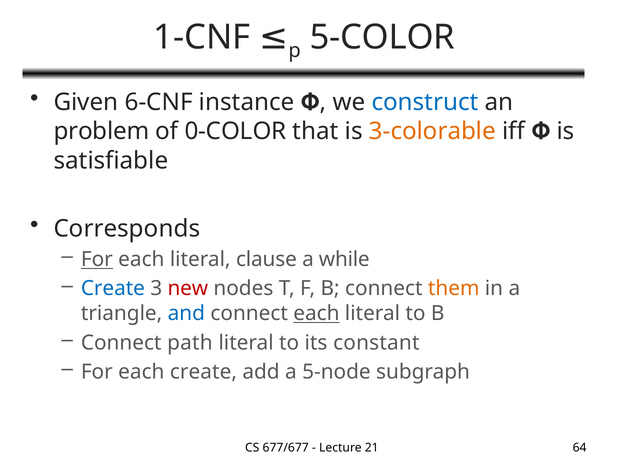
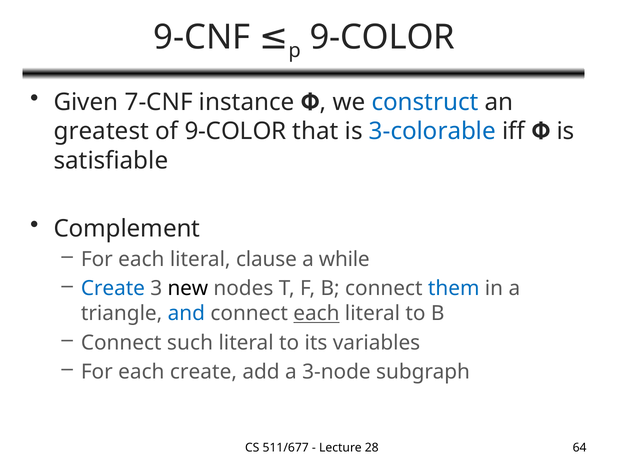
1-CNF: 1-CNF -> 9-CNF
5-COLOR at (382, 37): 5-COLOR -> 9-COLOR
6-CNF: 6-CNF -> 7-CNF
problem: problem -> greatest
of 0-COLOR: 0-COLOR -> 9-COLOR
3-colorable colour: orange -> blue
Corresponds: Corresponds -> Complement
For at (97, 259) underline: present -> none
new colour: red -> black
them colour: orange -> blue
path: path -> such
constant: constant -> variables
5-node: 5-node -> 3-node
677/677: 677/677 -> 511/677
21: 21 -> 28
